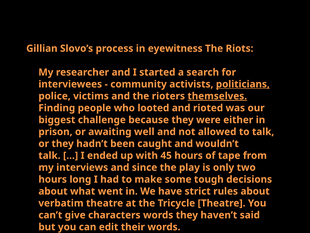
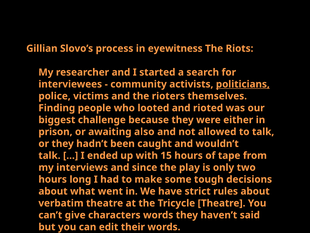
themselves underline: present -> none
well: well -> also
45: 45 -> 15
